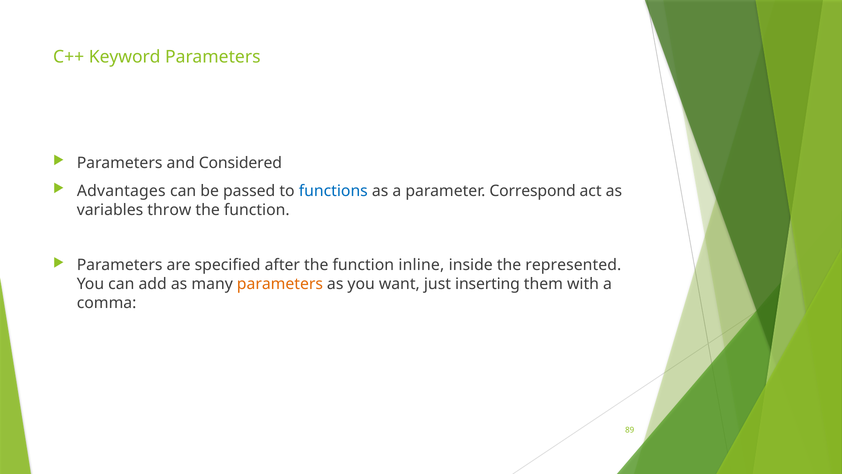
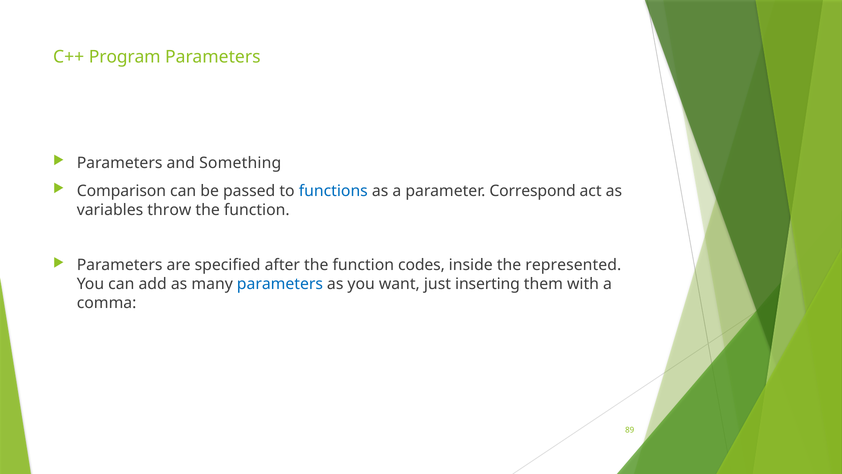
Keyword: Keyword -> Program
Considered: Considered -> Something
Advantages: Advantages -> Comparison
inline: inline -> codes
parameters at (280, 284) colour: orange -> blue
